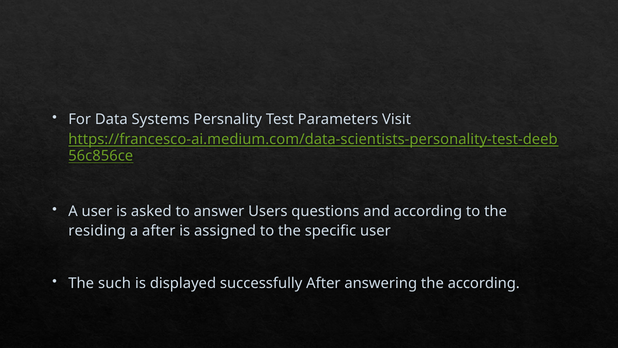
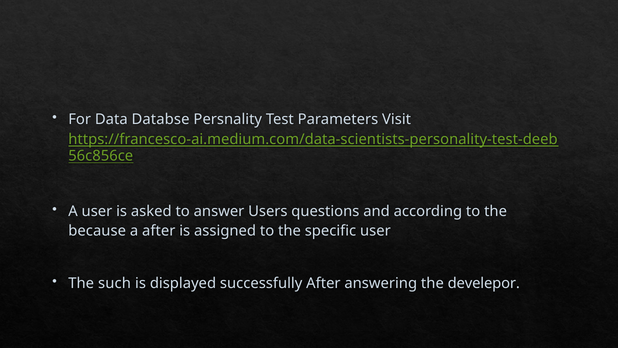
Systems: Systems -> Databse
residing: residing -> because
the according: according -> develepor
